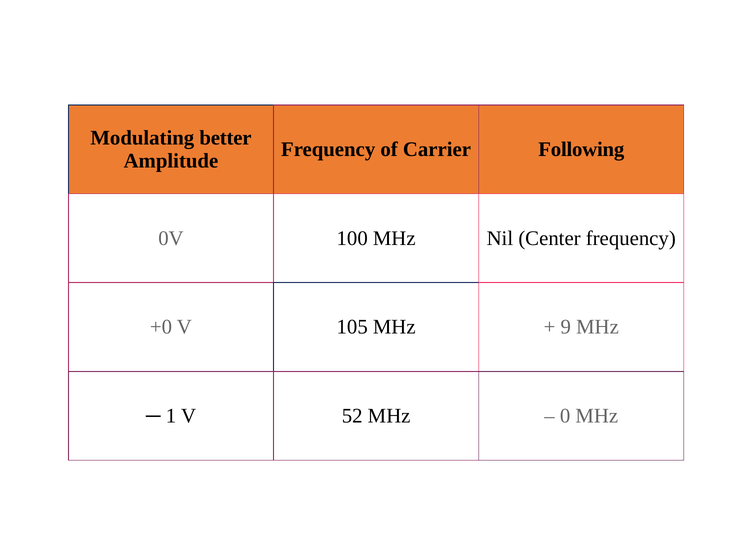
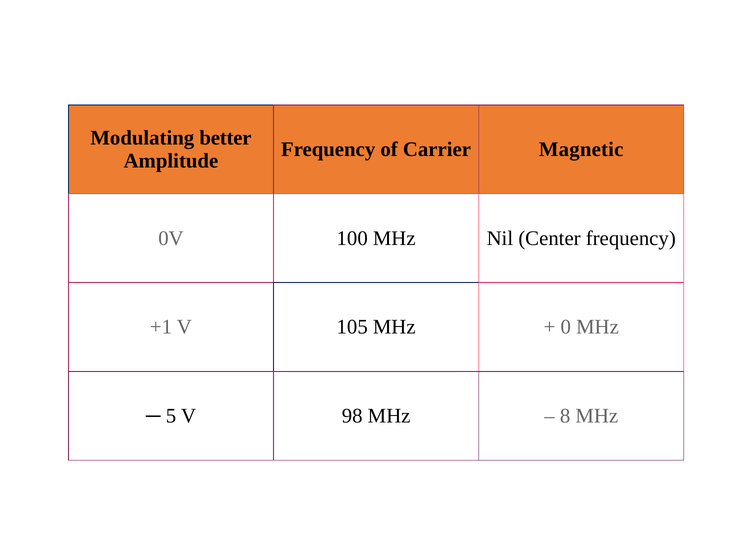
Following: Following -> Magnetic
+0: +0 -> +1
9: 9 -> 0
1: 1 -> 5
52: 52 -> 98
0: 0 -> 8
